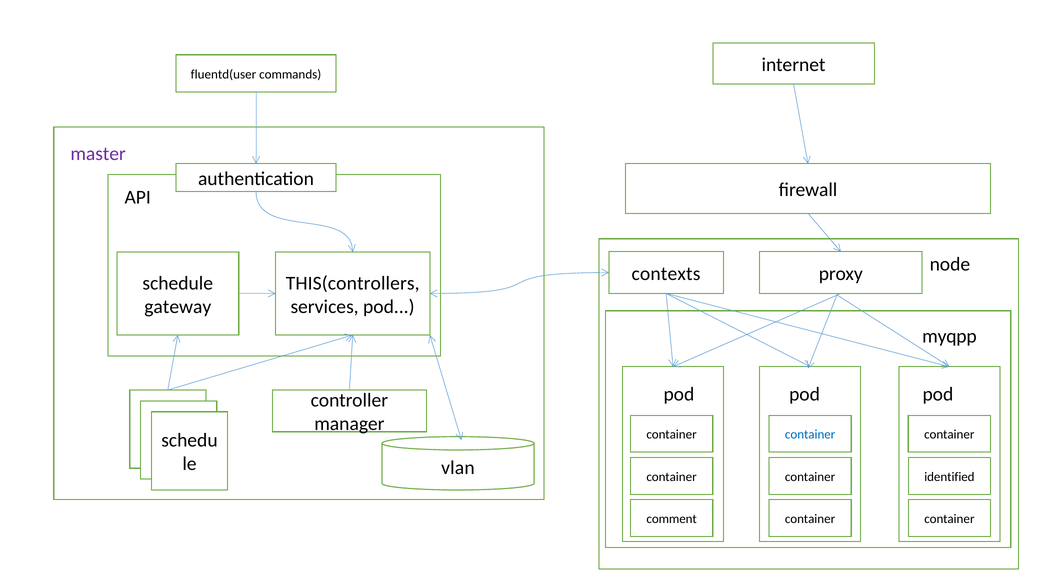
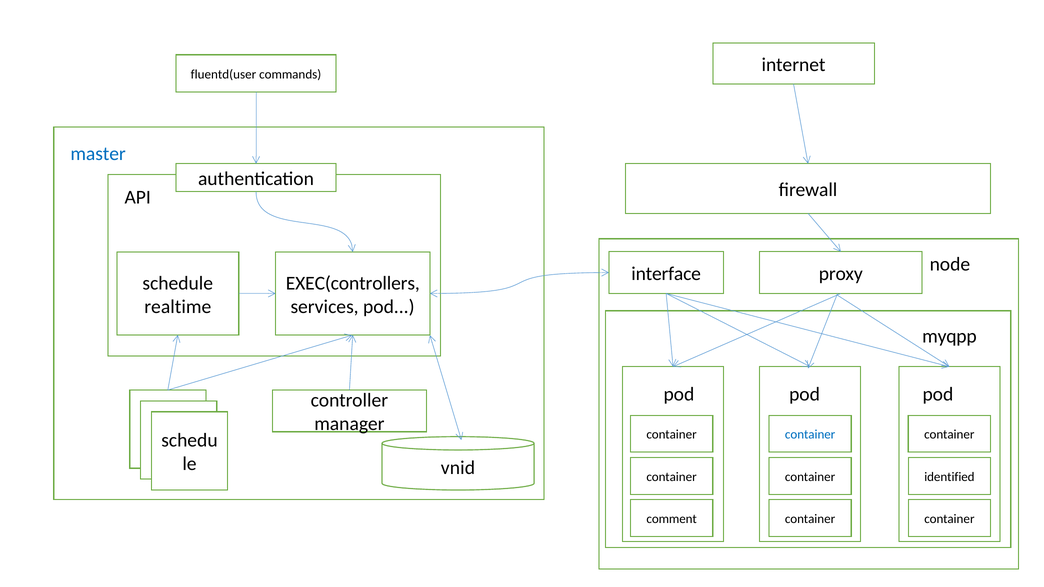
master colour: purple -> blue
contexts: contexts -> interface
THIS(controllers: THIS(controllers -> EXEC(controllers
gateway: gateway -> realtime
vlan: vlan -> vnid
